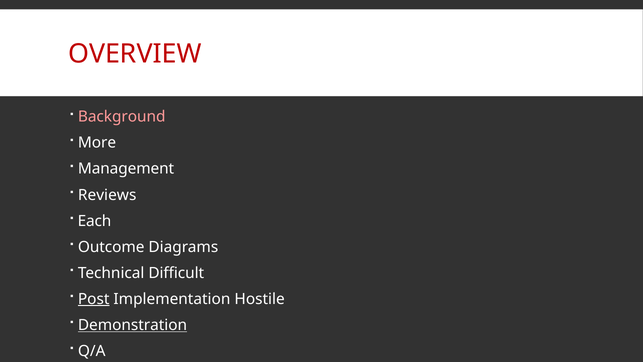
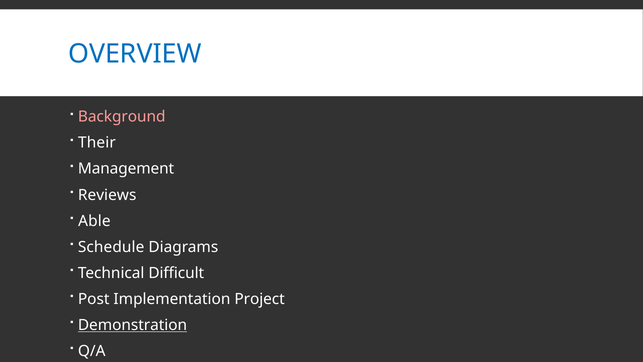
OVERVIEW colour: red -> blue
More: More -> Their
Each: Each -> Able
Outcome: Outcome -> Schedule
Post underline: present -> none
Hostile: Hostile -> Project
